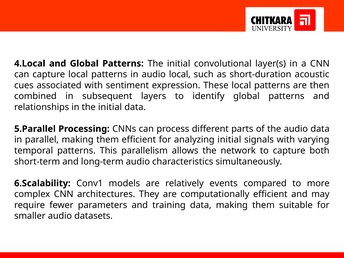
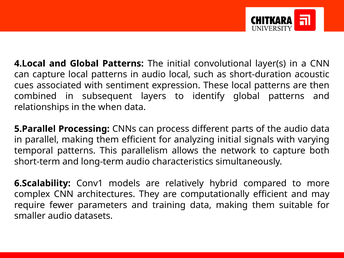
in the initial: initial -> when
events: events -> hybrid
